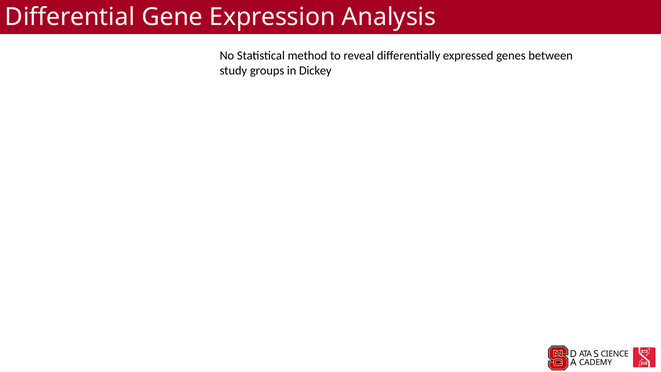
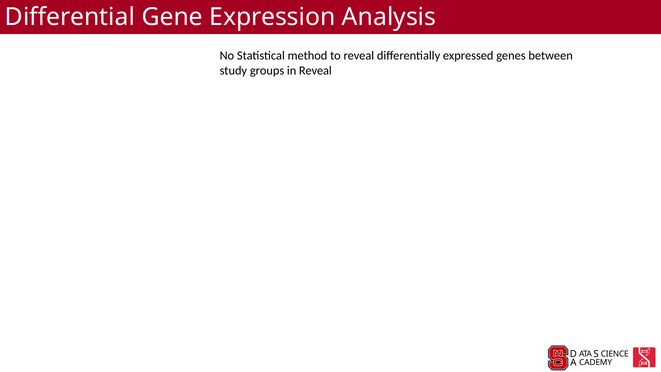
in Dickey: Dickey -> Reveal
